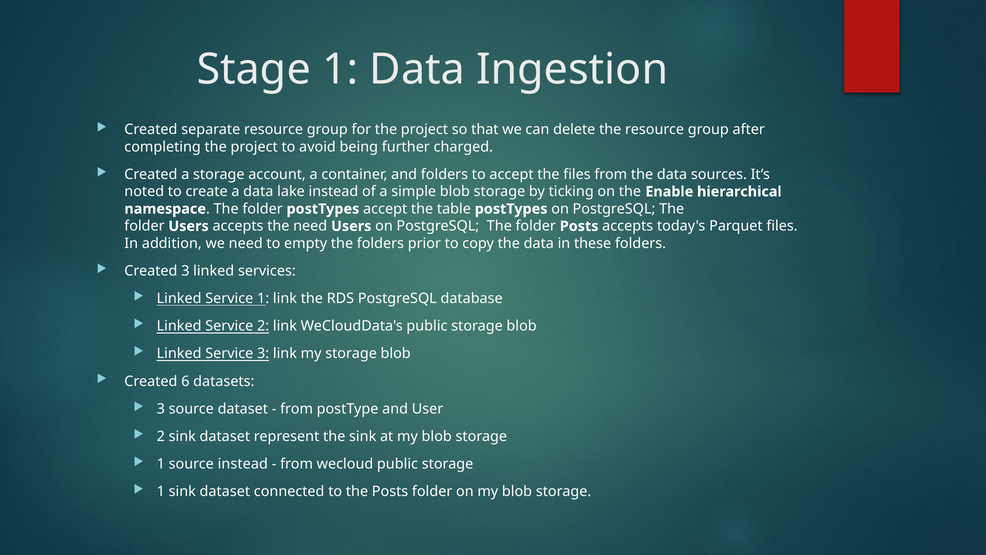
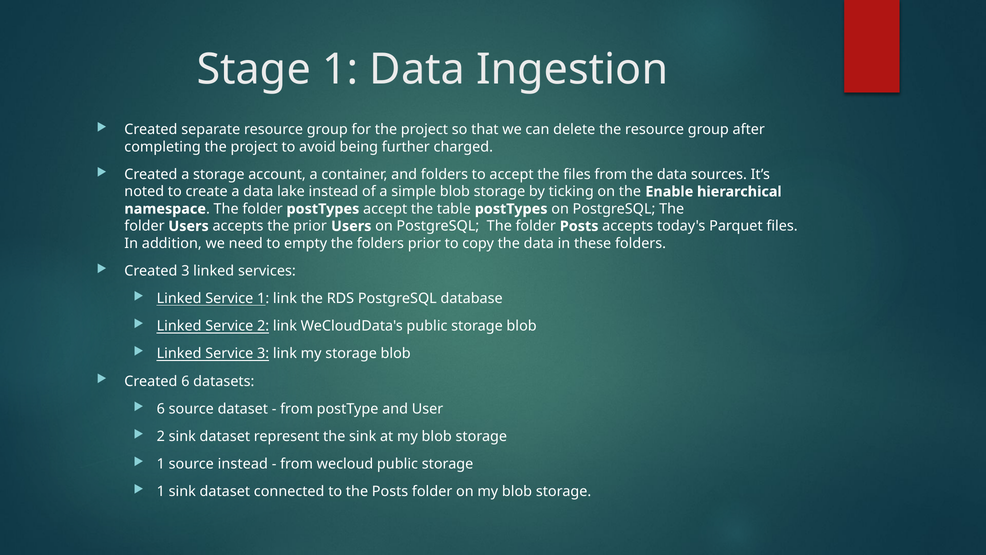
the need: need -> prior
3 at (161, 409): 3 -> 6
